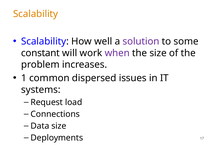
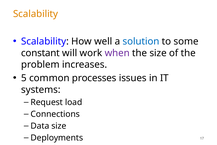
solution colour: purple -> blue
1: 1 -> 5
dispersed: dispersed -> processes
